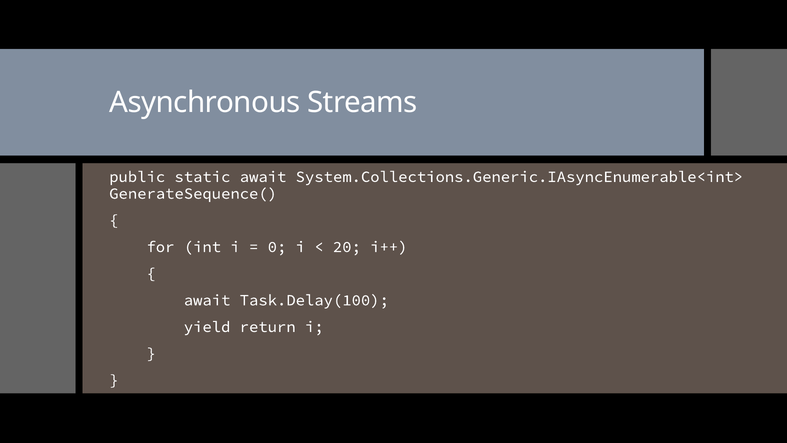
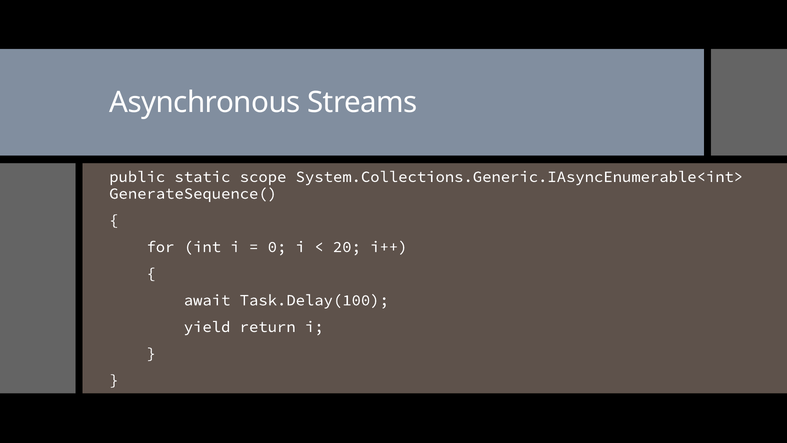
static await: await -> scope
